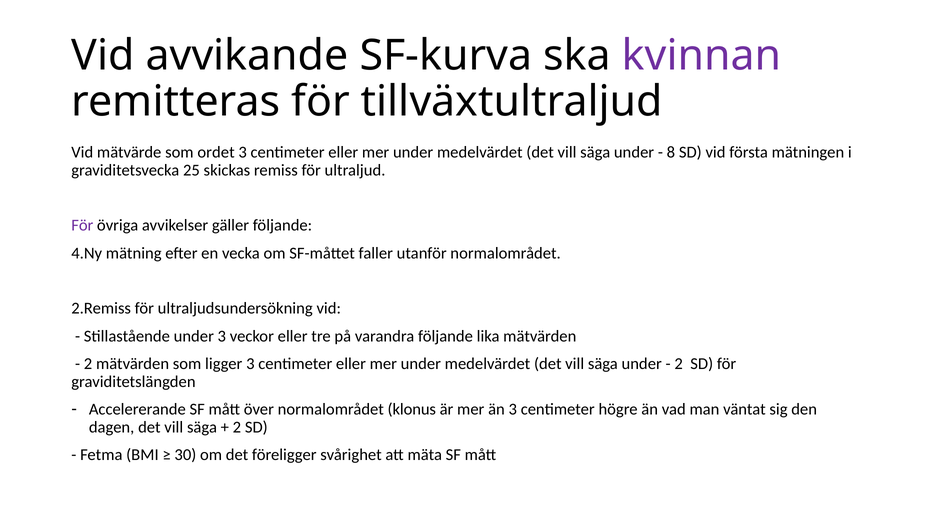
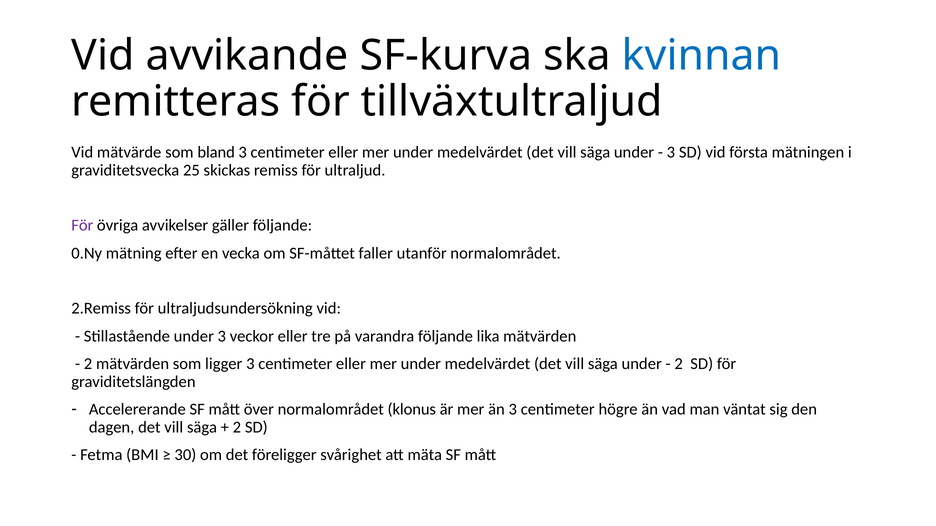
kvinnan colour: purple -> blue
ordet: ordet -> bland
8 at (671, 153): 8 -> 3
4.Ny: 4.Ny -> 0.Ny
